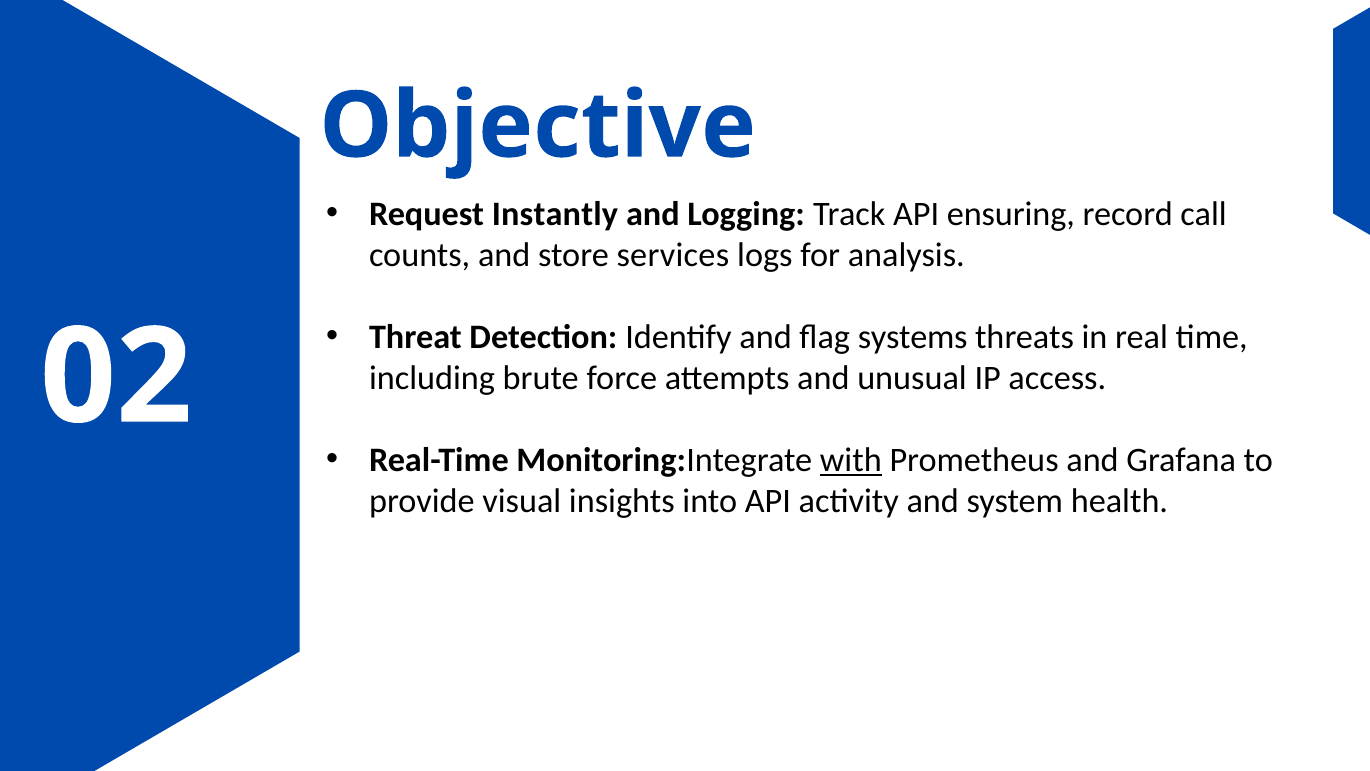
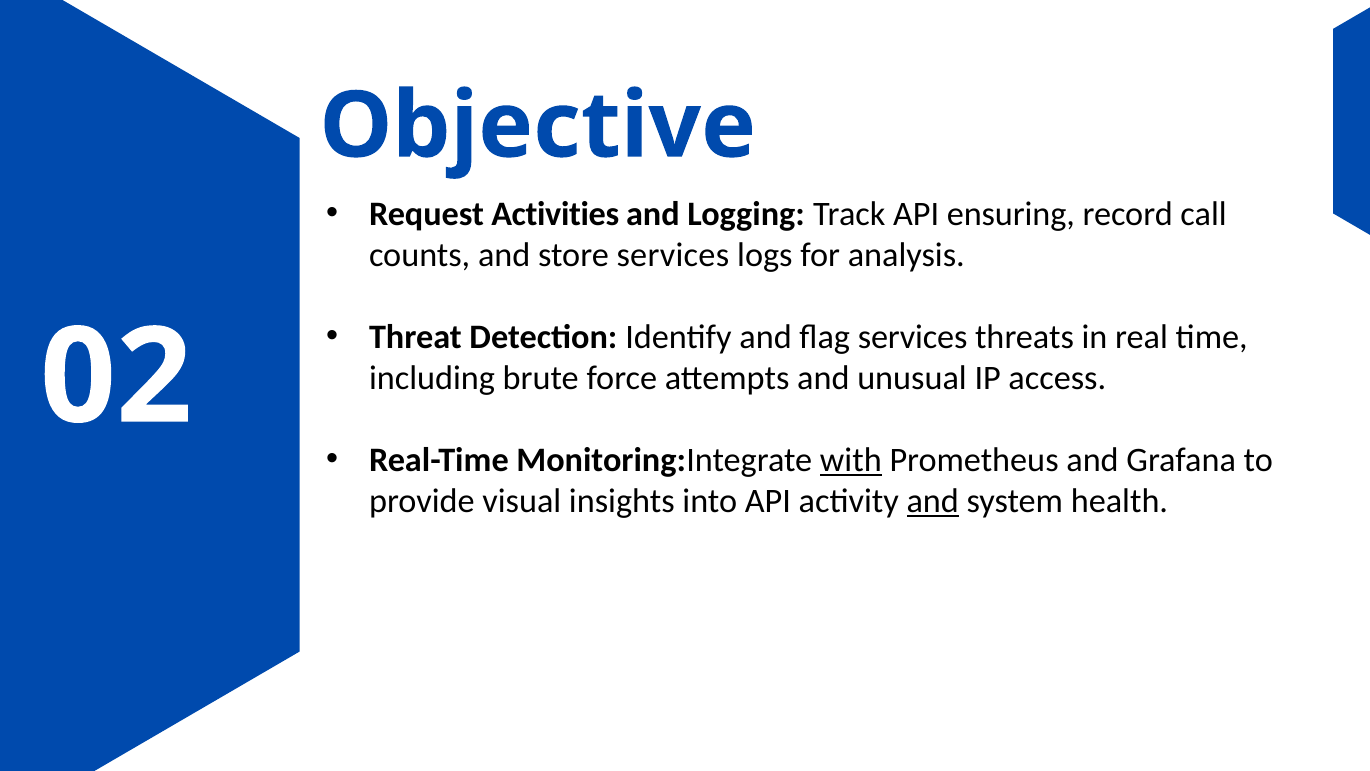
Instantly: Instantly -> Activities
flag systems: systems -> services
and at (933, 501) underline: none -> present
